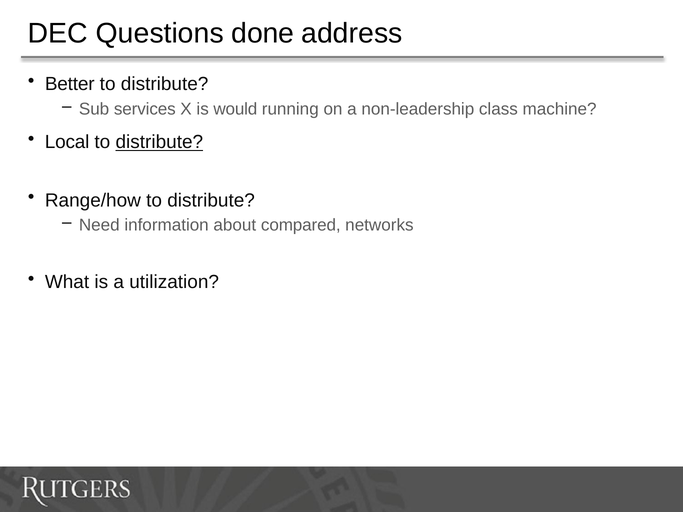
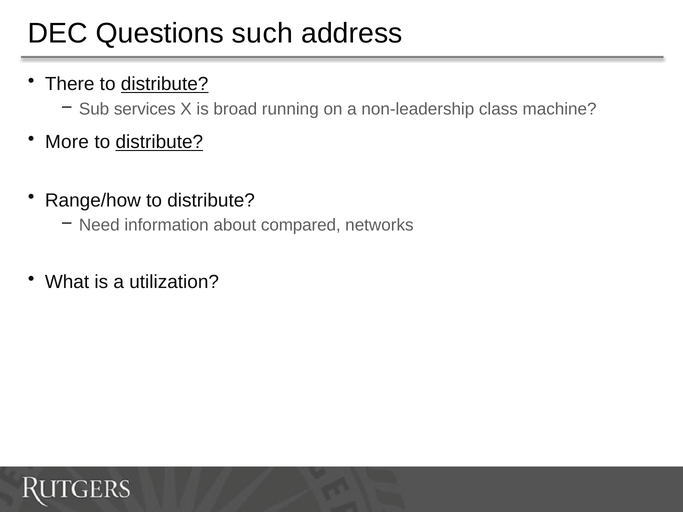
done: done -> such
Better: Better -> There
distribute at (165, 84) underline: none -> present
would: would -> broad
Local: Local -> More
